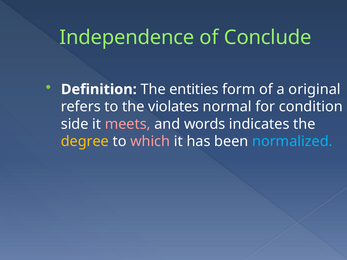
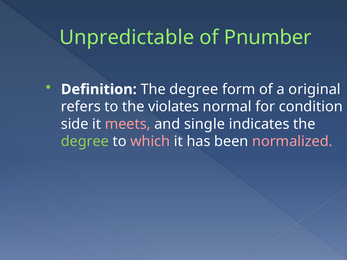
Independence: Independence -> Unpredictable
Conclude: Conclude -> Pnumber
Definition The entities: entities -> degree
words: words -> single
degree at (85, 142) colour: yellow -> light green
normalized colour: light blue -> pink
